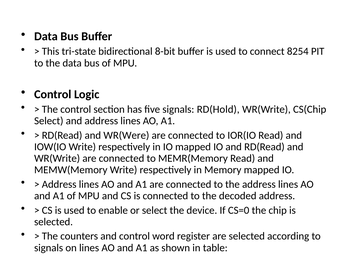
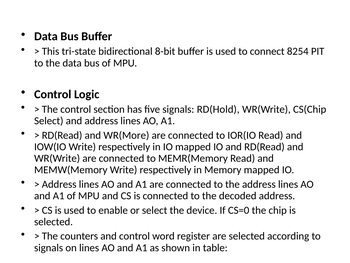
WR(Were: WR(Were -> WR(More
